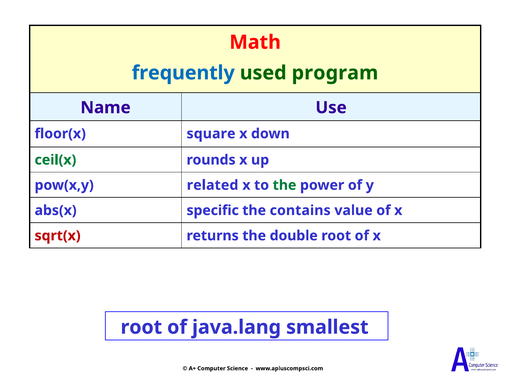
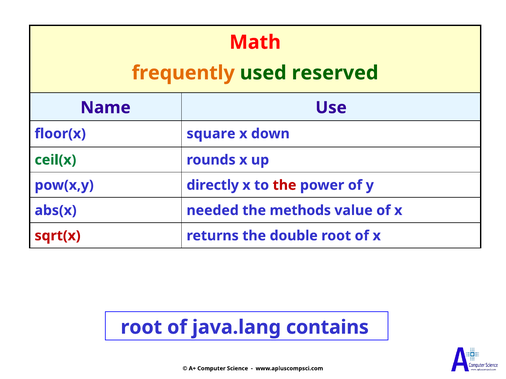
frequently colour: blue -> orange
program: program -> reserved
related: related -> directly
the at (285, 185) colour: green -> red
specific: specific -> needed
contains: contains -> methods
smallest: smallest -> contains
